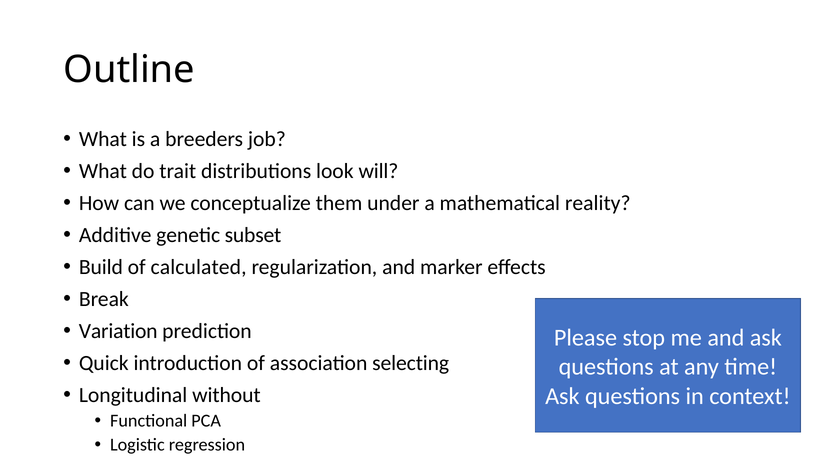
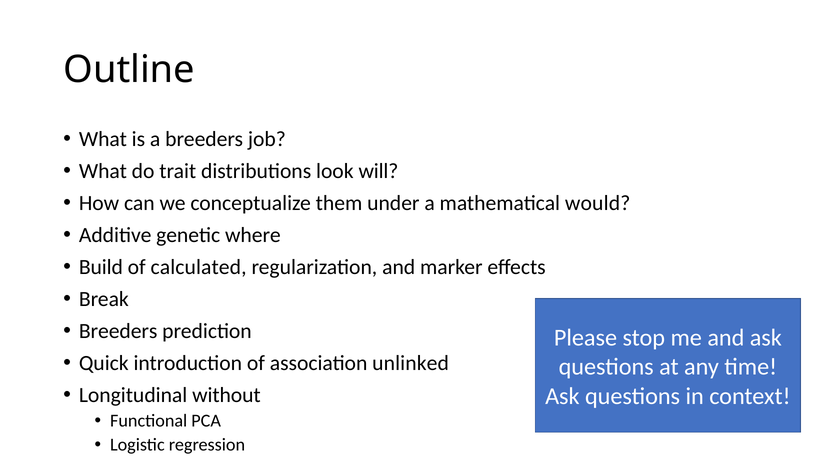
reality: reality -> would
subset: subset -> where
Variation at (118, 331): Variation -> Breeders
selecting: selecting -> unlinked
